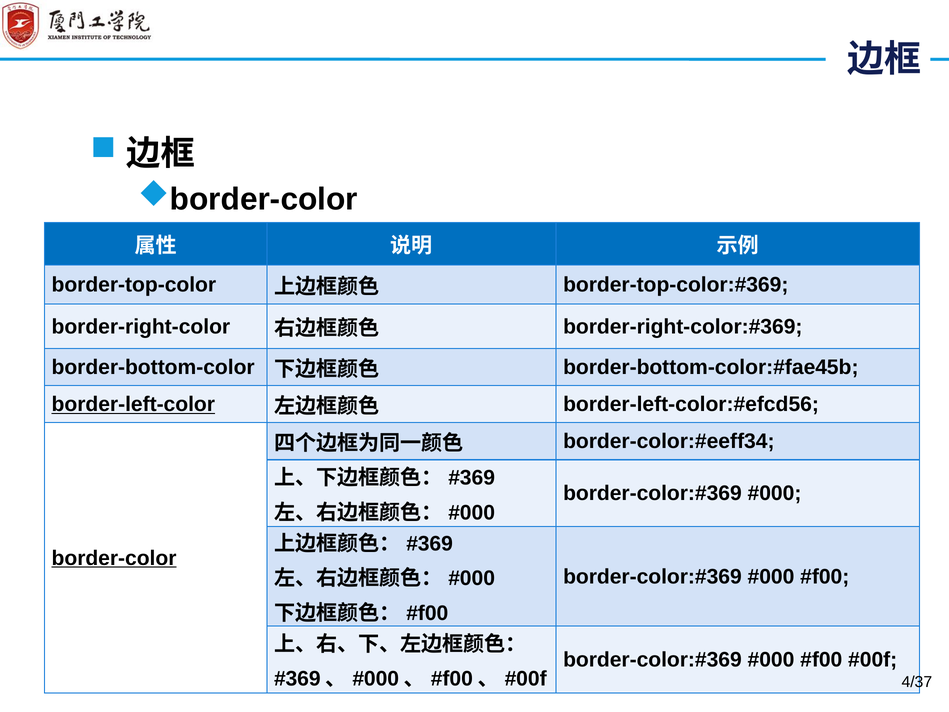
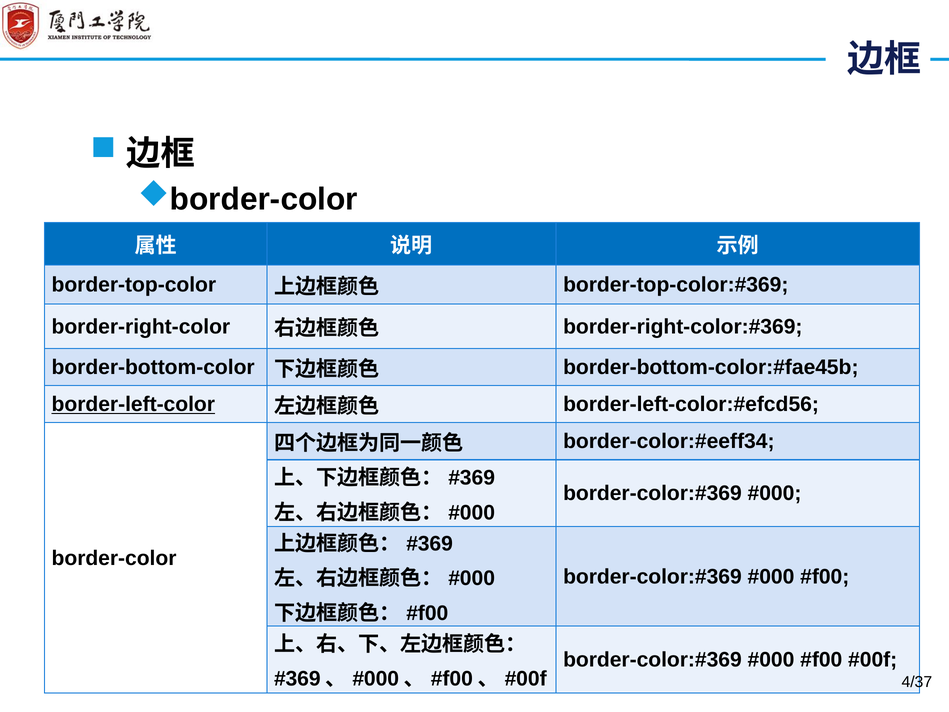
border-color underline: present -> none
